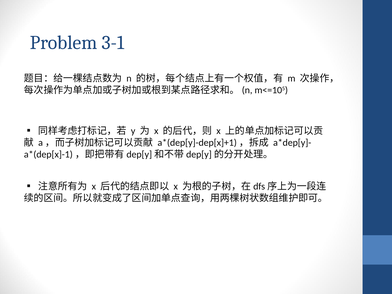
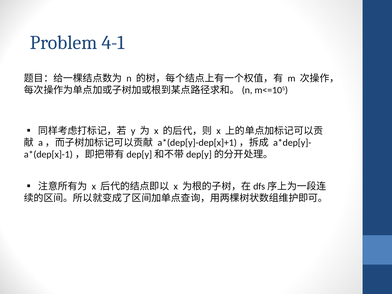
3-1: 3-1 -> 4-1
